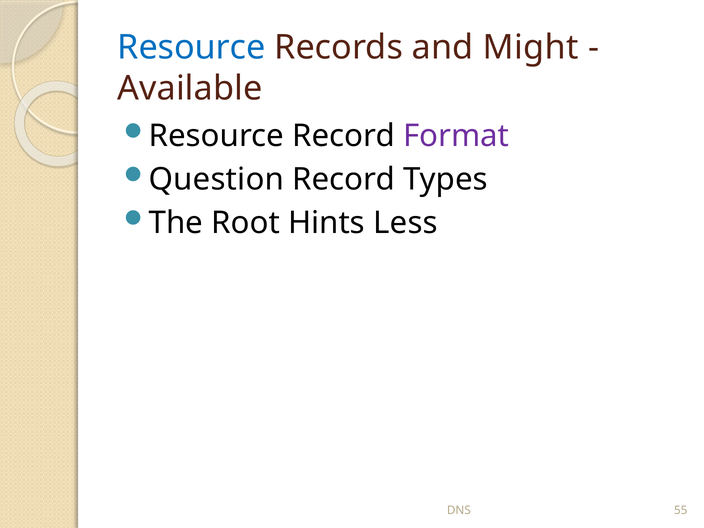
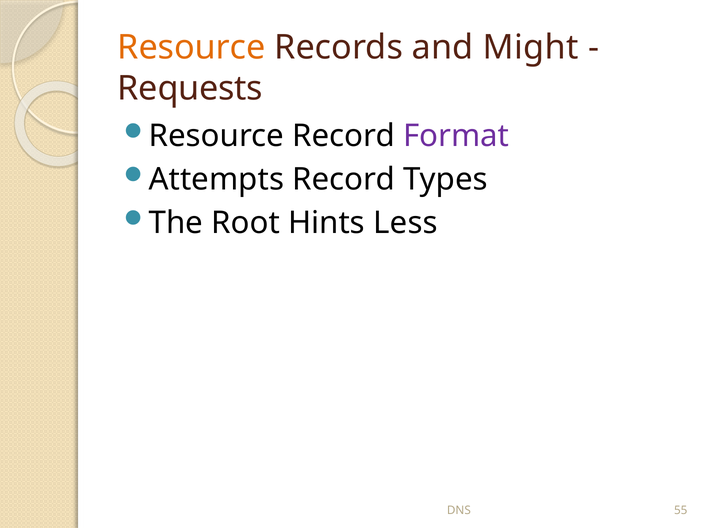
Resource at (192, 48) colour: blue -> orange
Available: Available -> Requests
Question: Question -> Attempts
